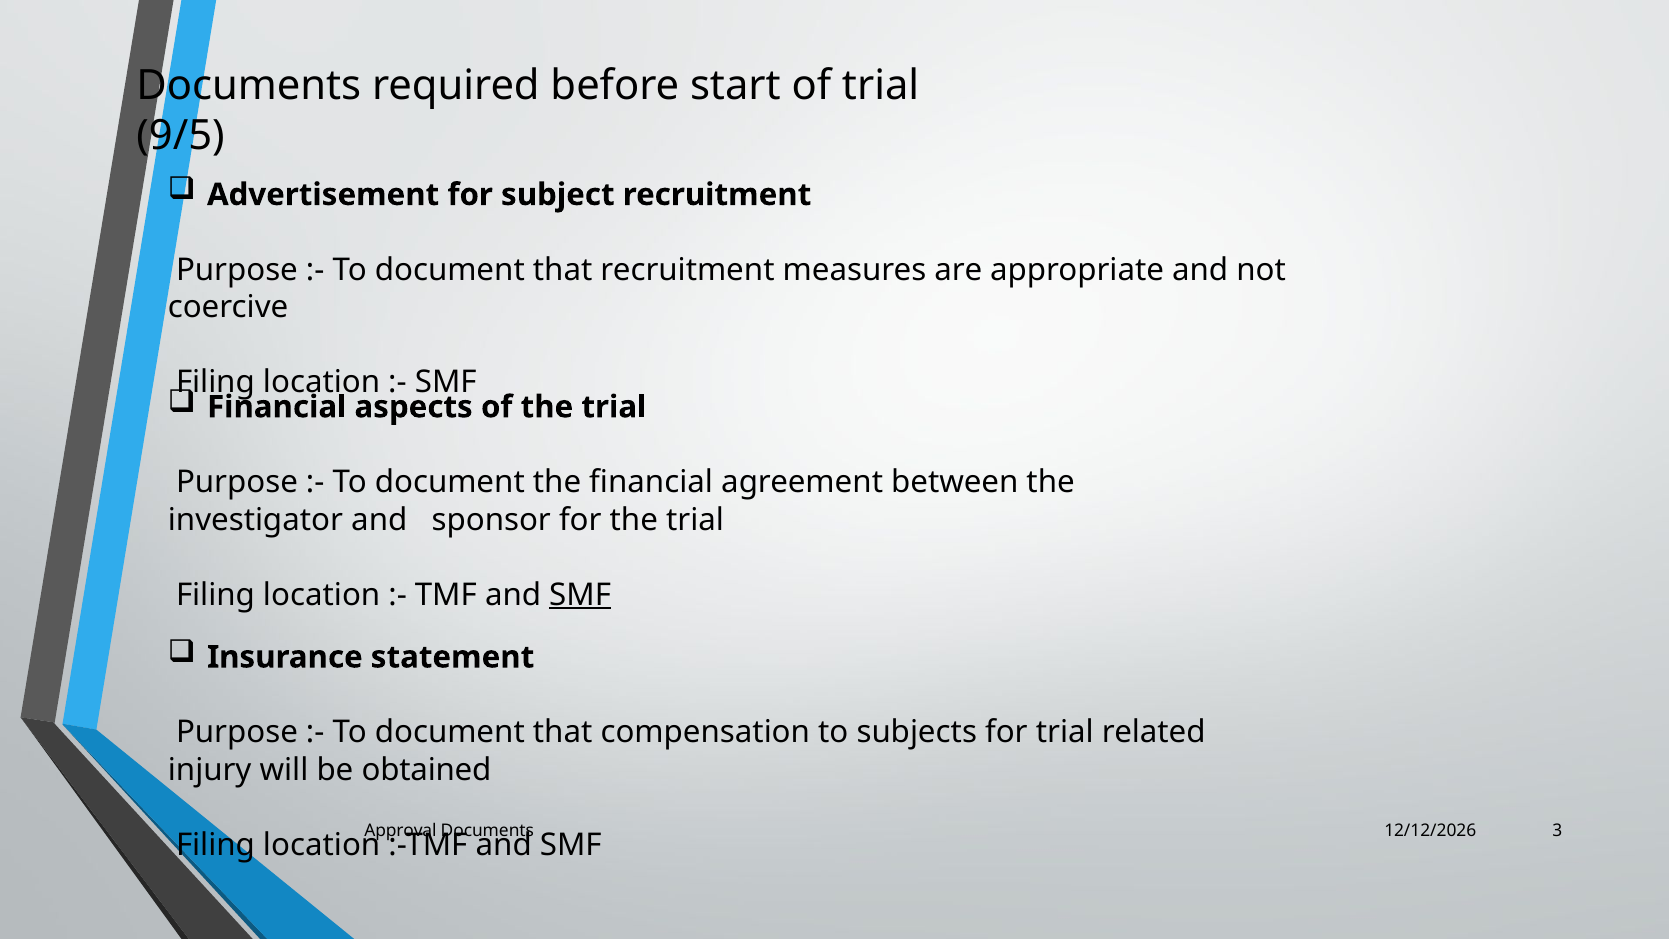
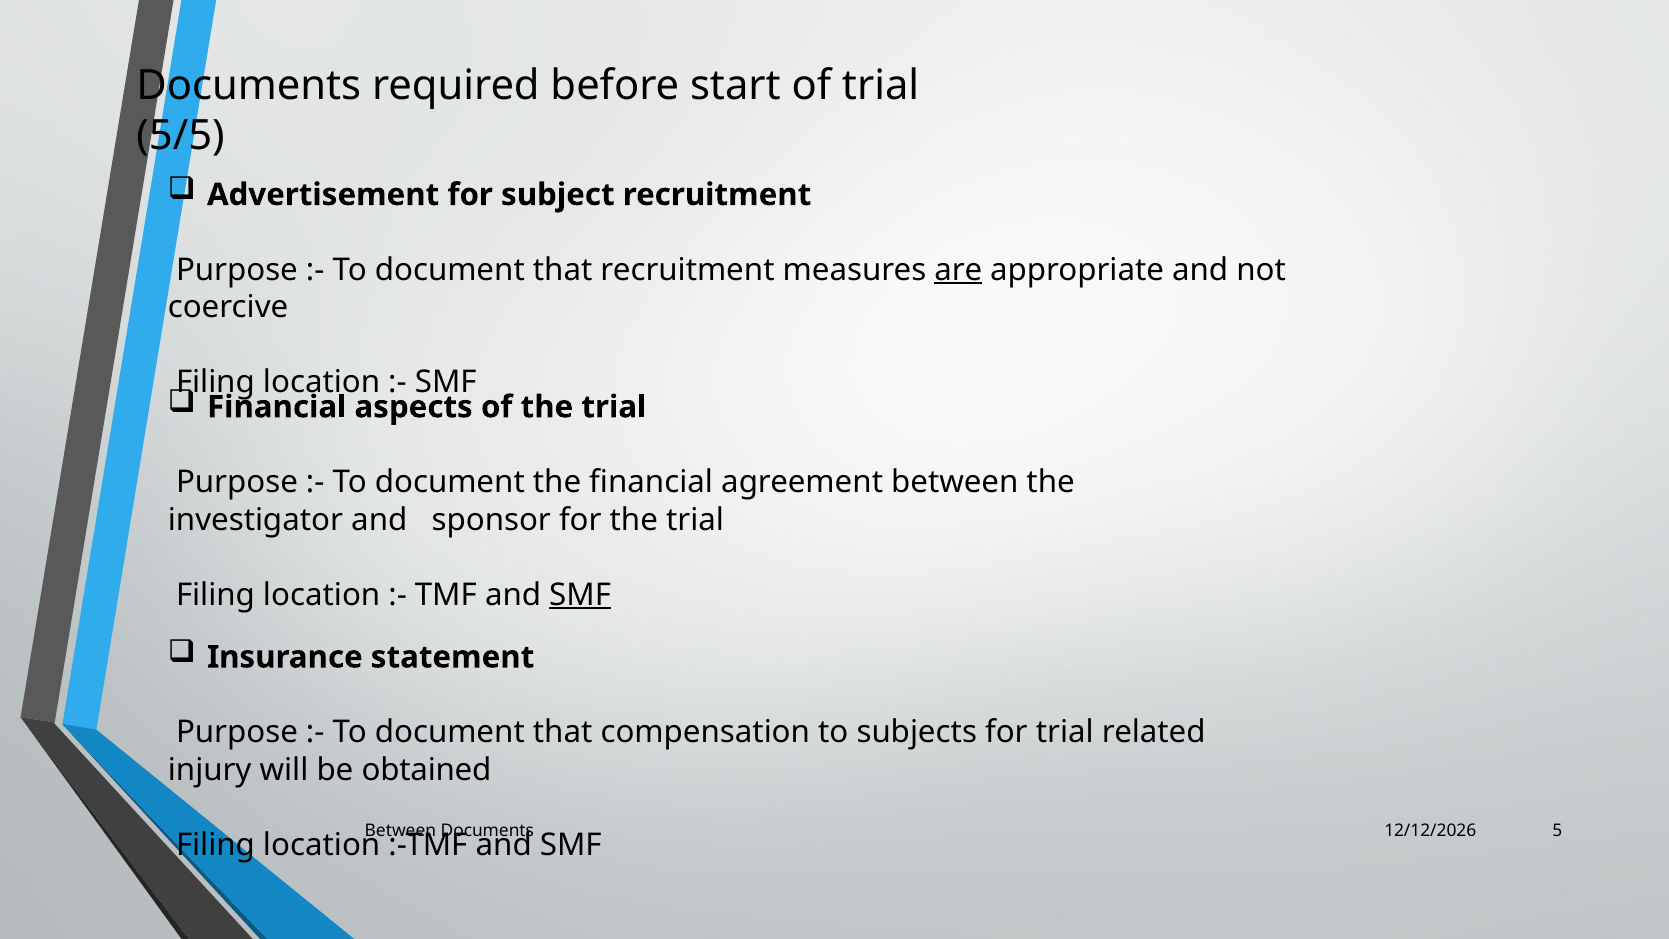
9/5: 9/5 -> 5/5
are underline: none -> present
Approval at (400, 830): Approval -> Between
3: 3 -> 5
